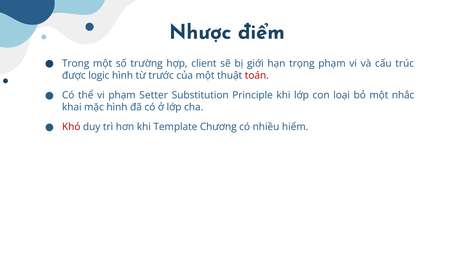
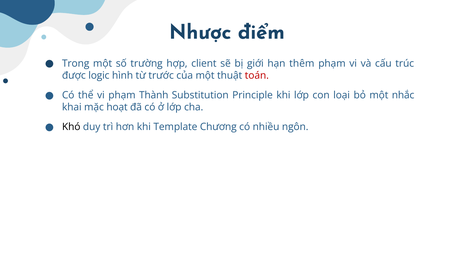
trọng: trọng -> thêm
Setter: Setter -> Thành
mặc hình: hình -> hoạt
Khó colour: red -> black
hiếm: hiếm -> ngôn
